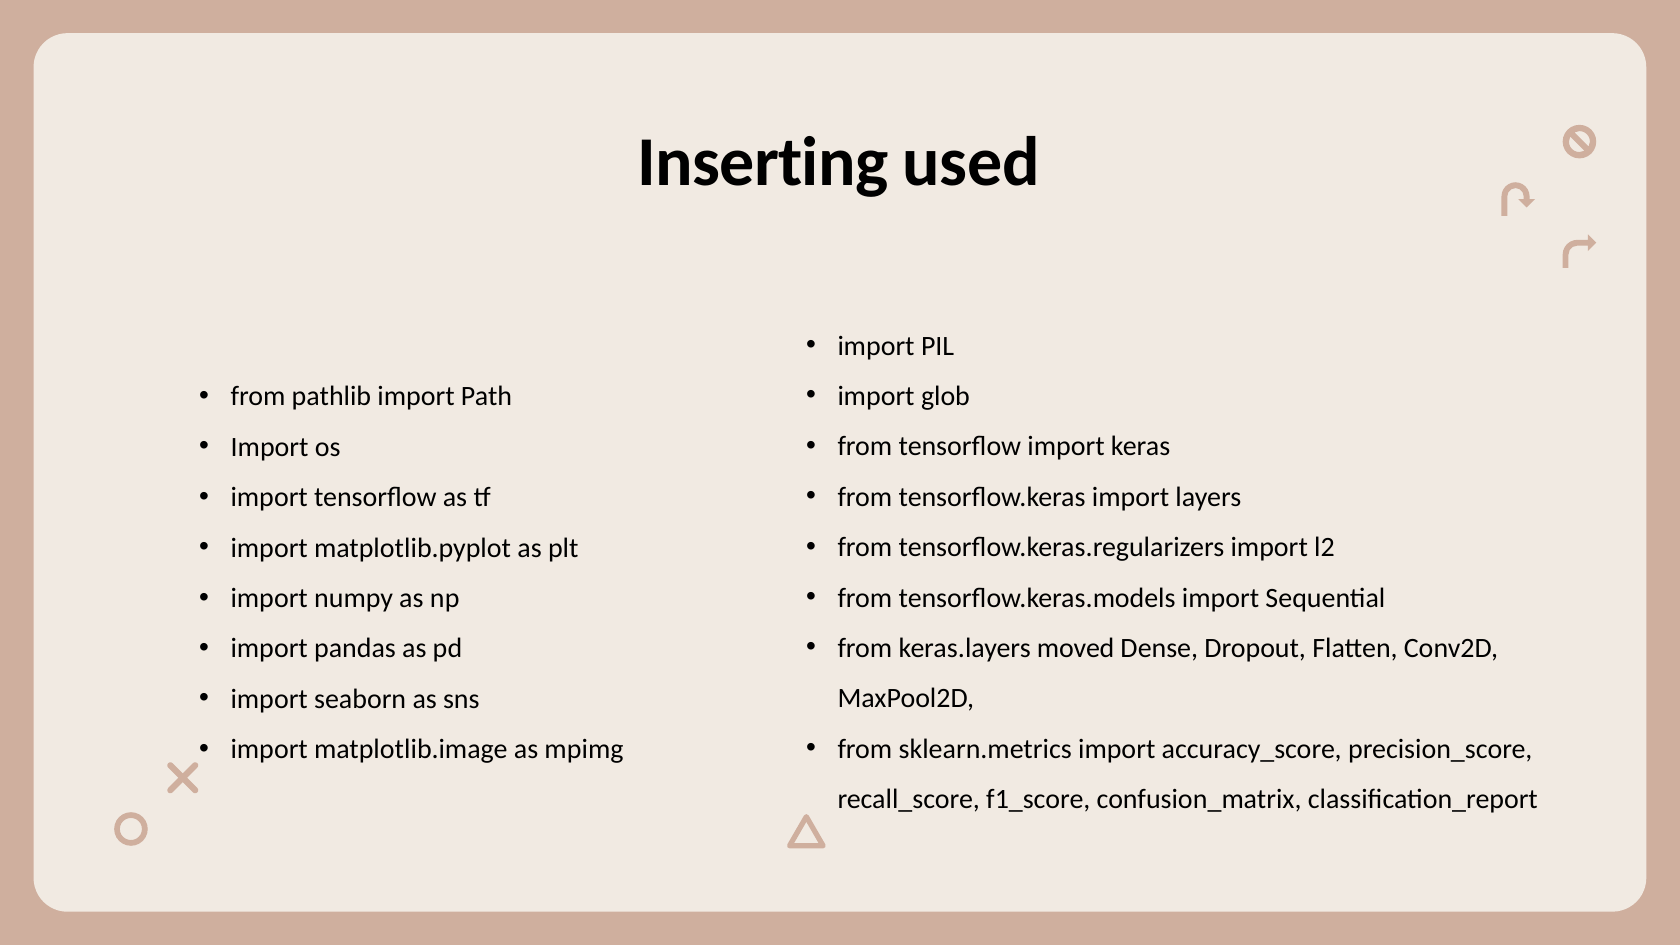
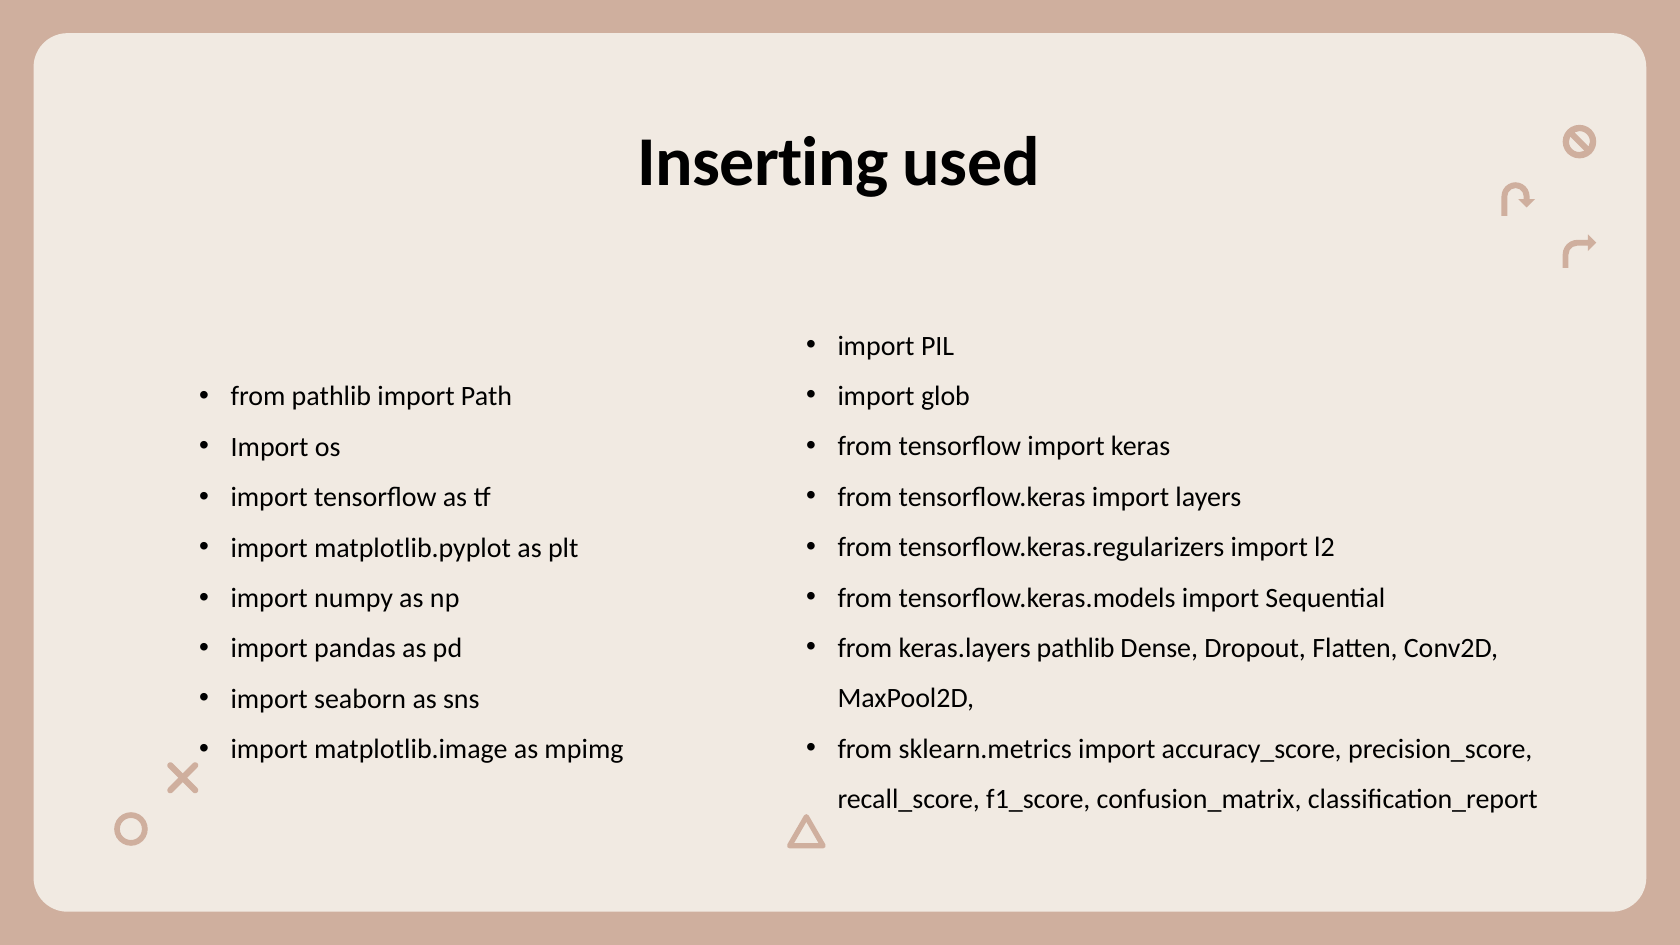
keras.layers moved: moved -> pathlib
